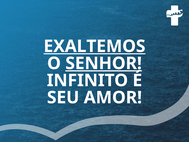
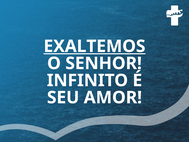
SENHOR underline: present -> none
